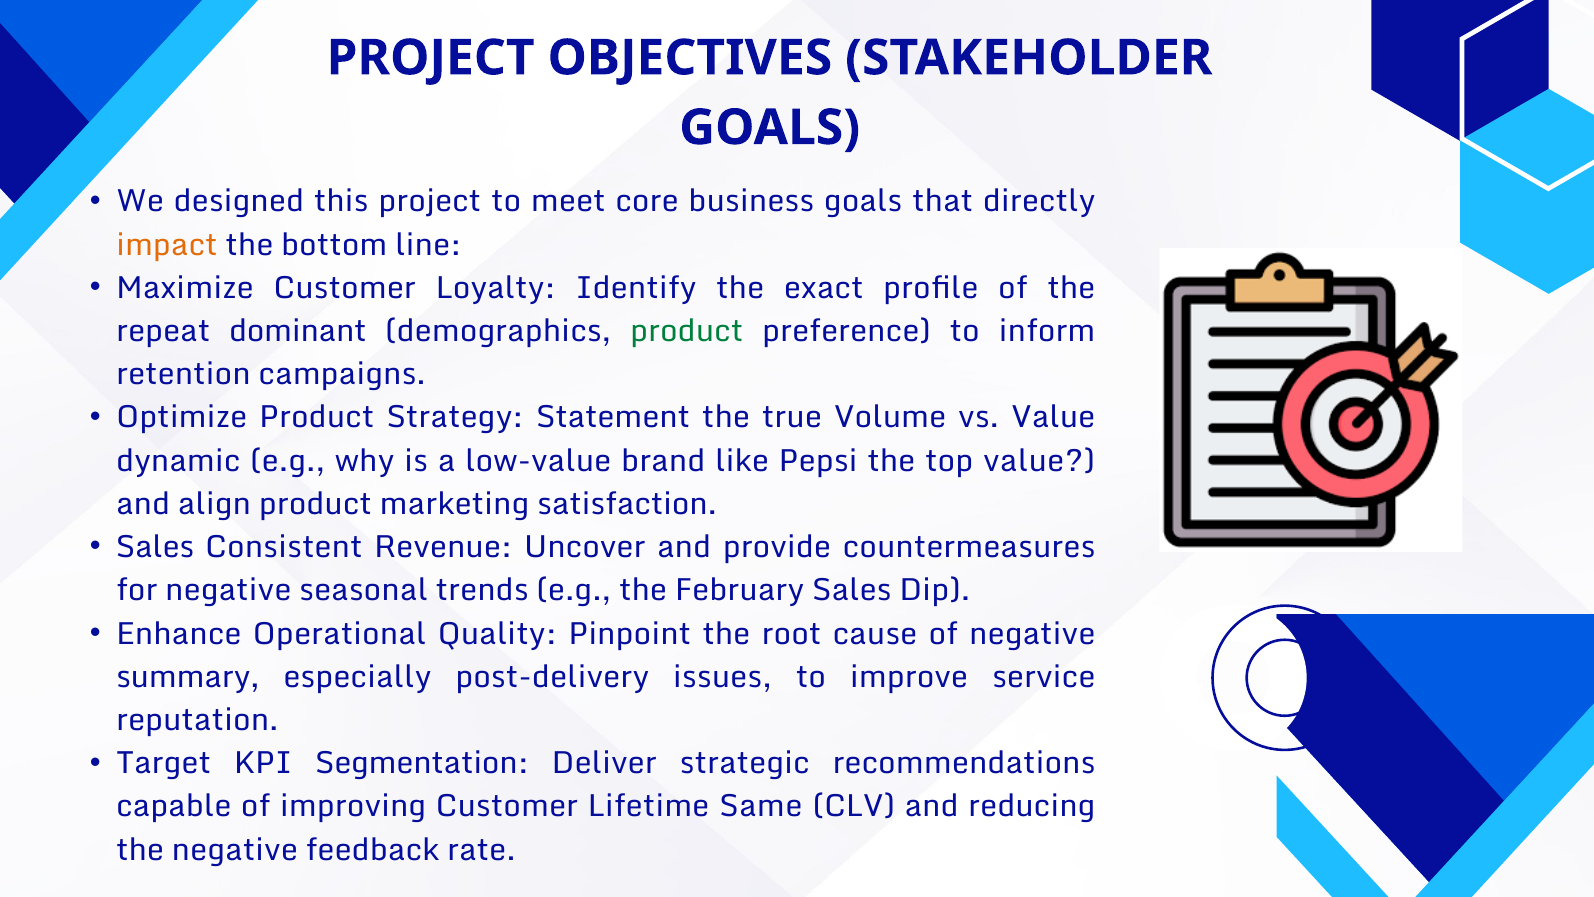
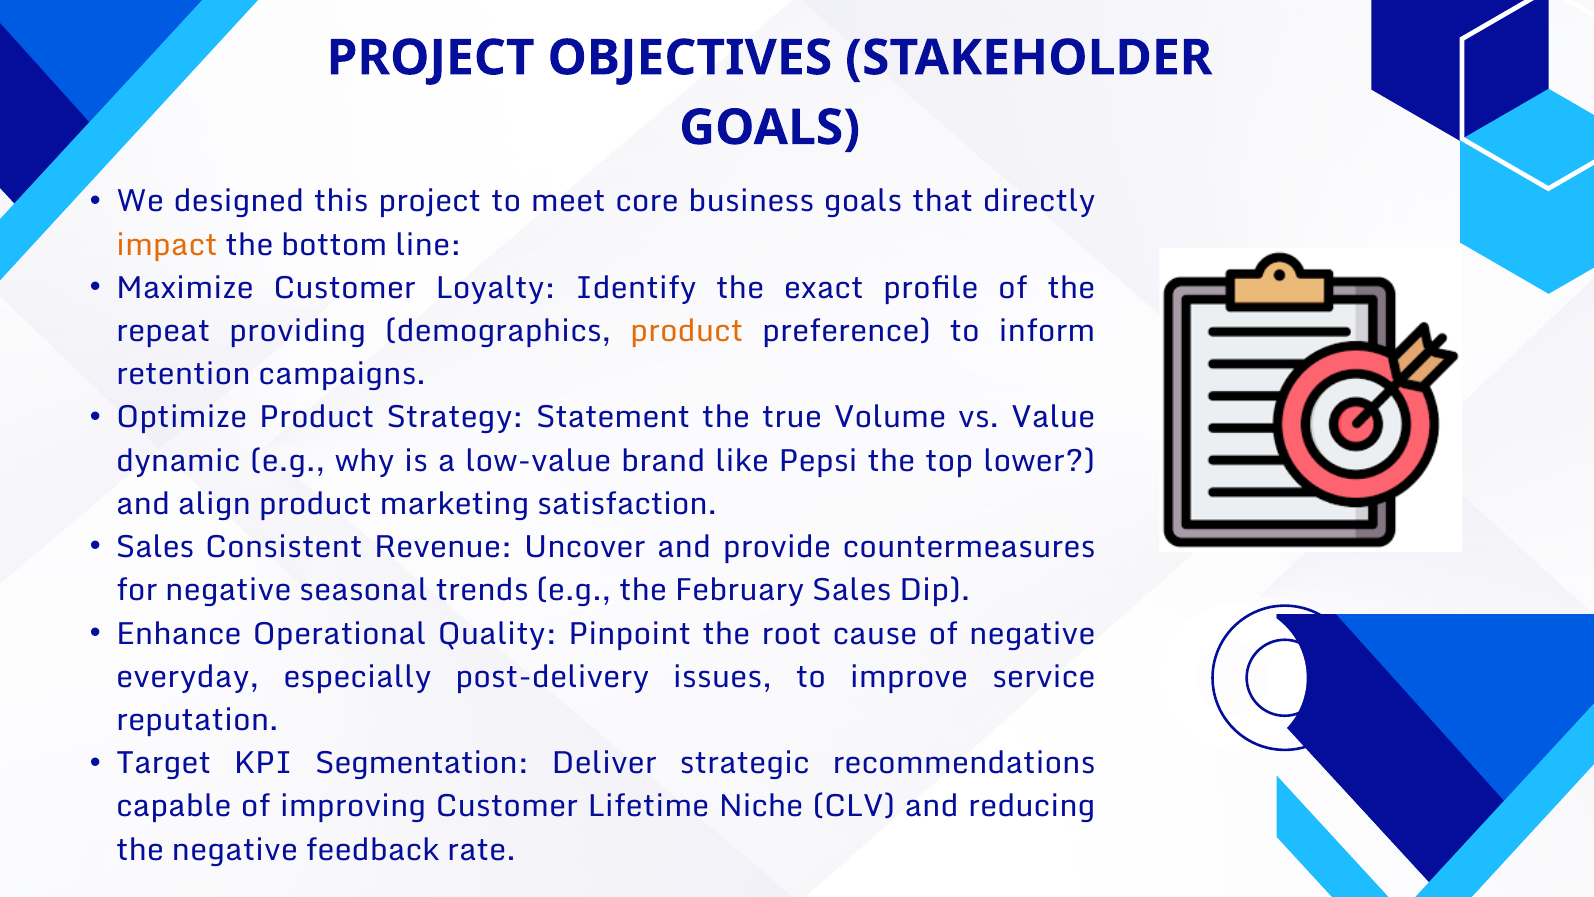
dominant: dominant -> providing
product at (687, 331) colour: green -> orange
top value: value -> lower
summary: summary -> everyday
Same: Same -> Niche
